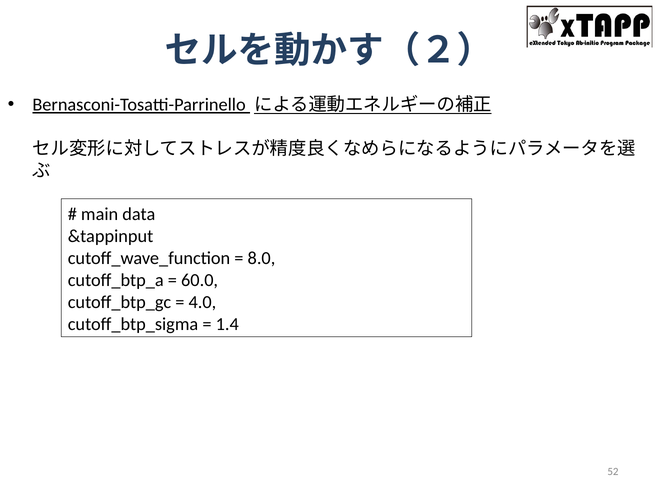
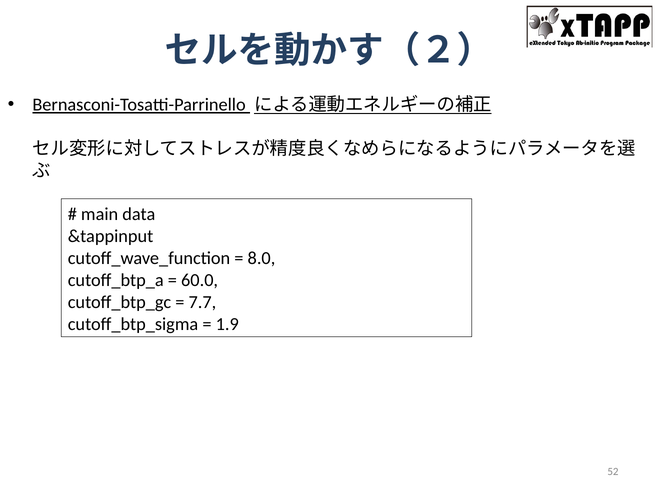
4.0: 4.0 -> 7.7
1.4: 1.4 -> 1.9
